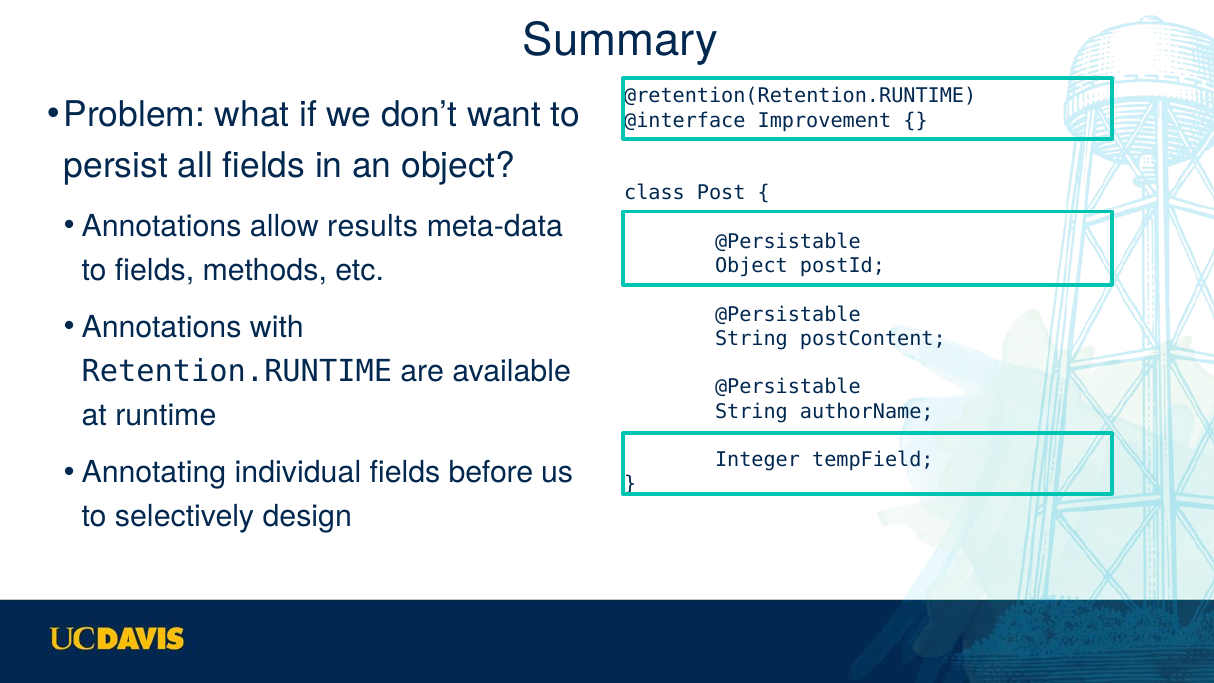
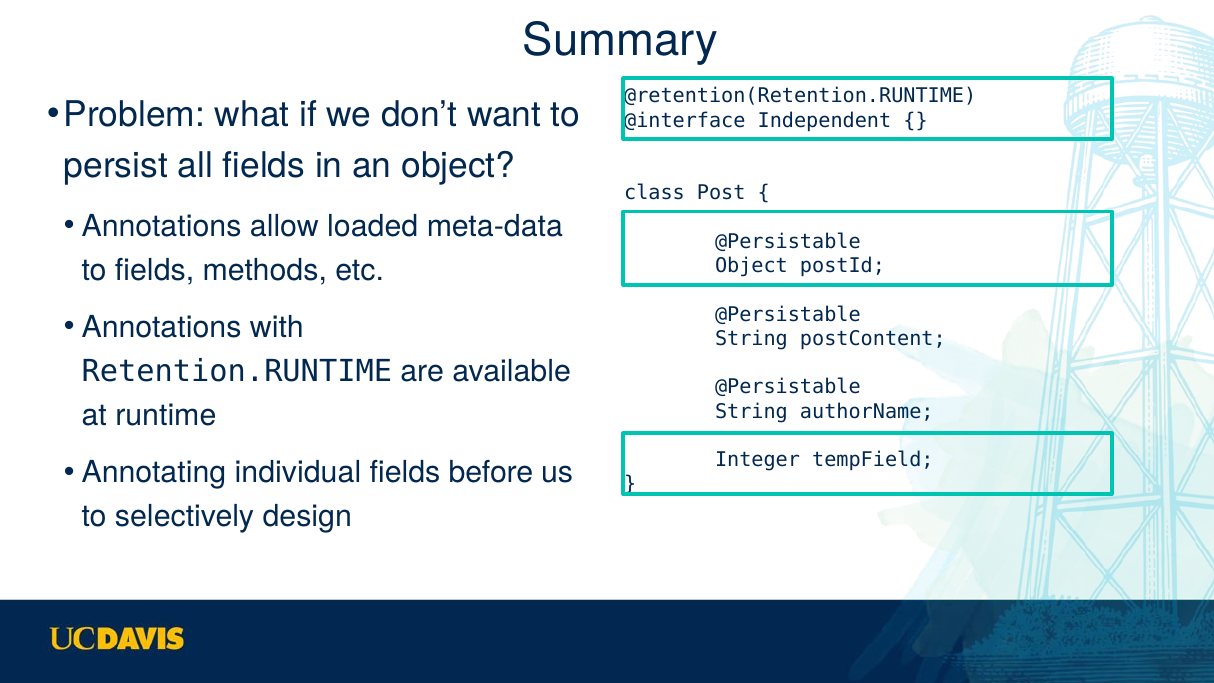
Improvement: Improvement -> Independent
results: results -> loaded
